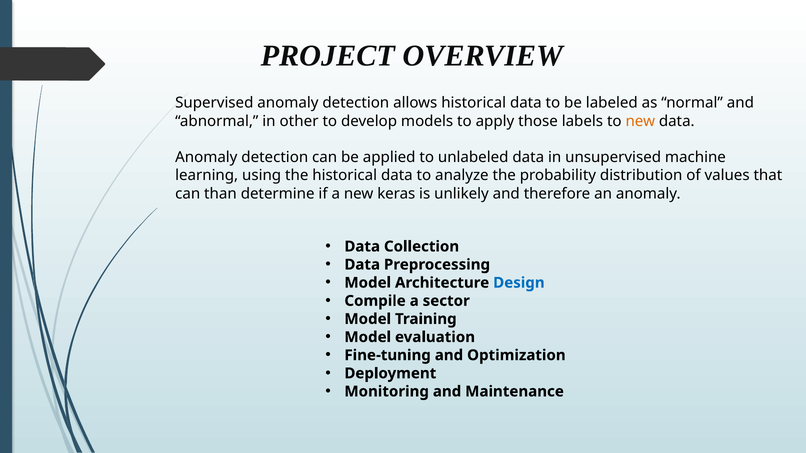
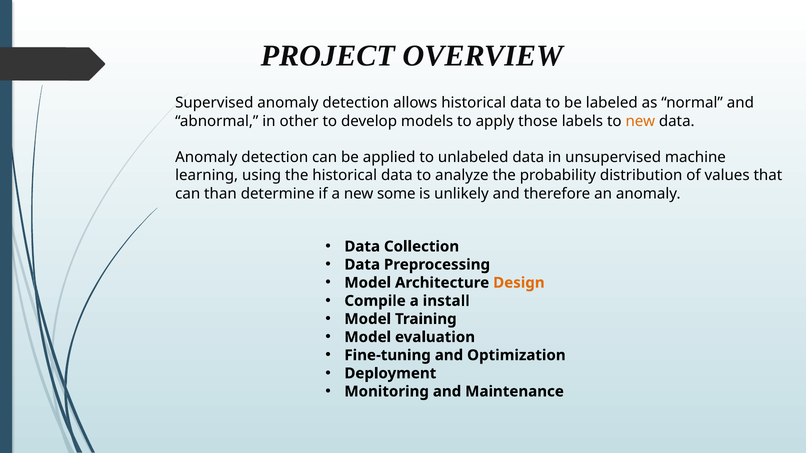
keras: keras -> some
Design colour: blue -> orange
sector: sector -> install
